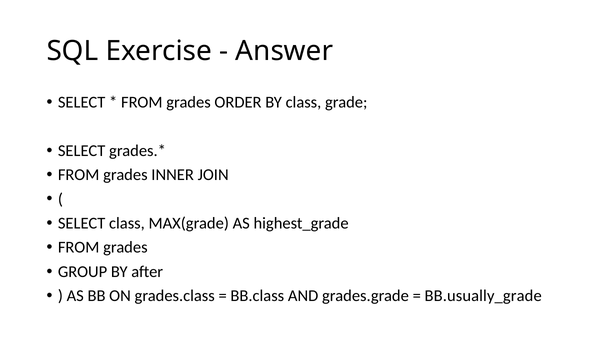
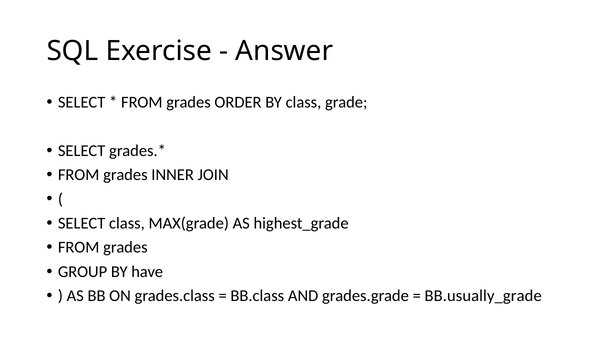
after: after -> have
